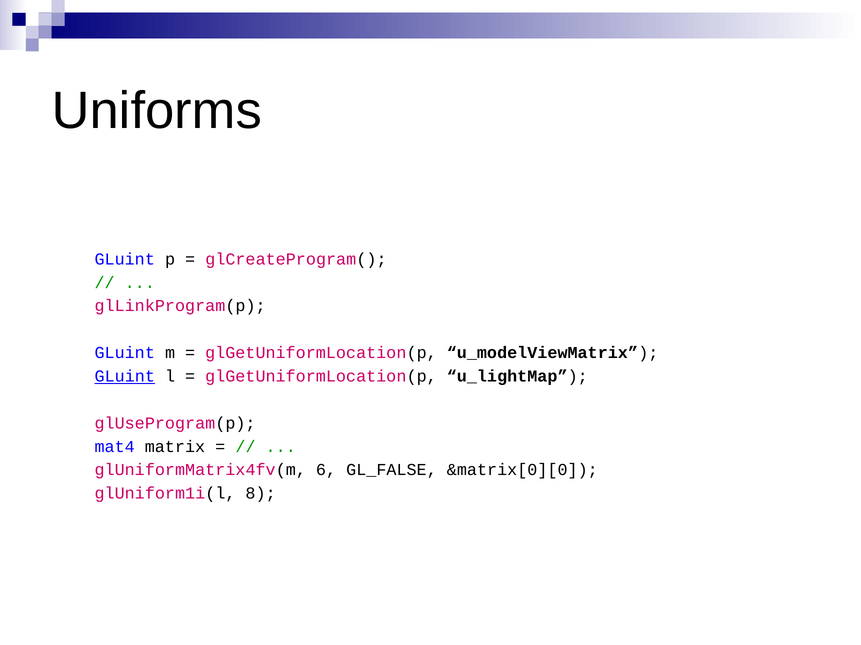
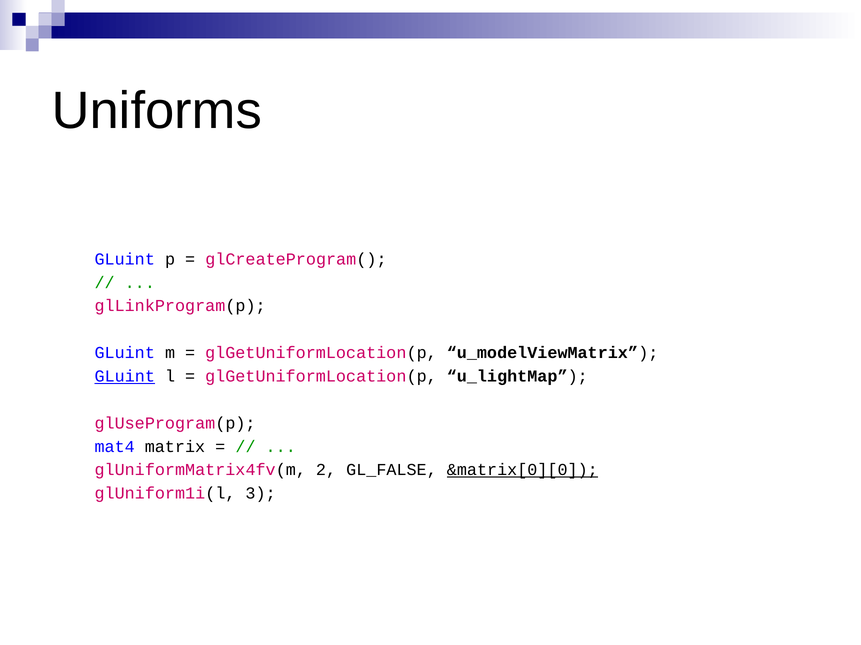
6: 6 -> 2
&matrix[0][0 underline: none -> present
8: 8 -> 3
